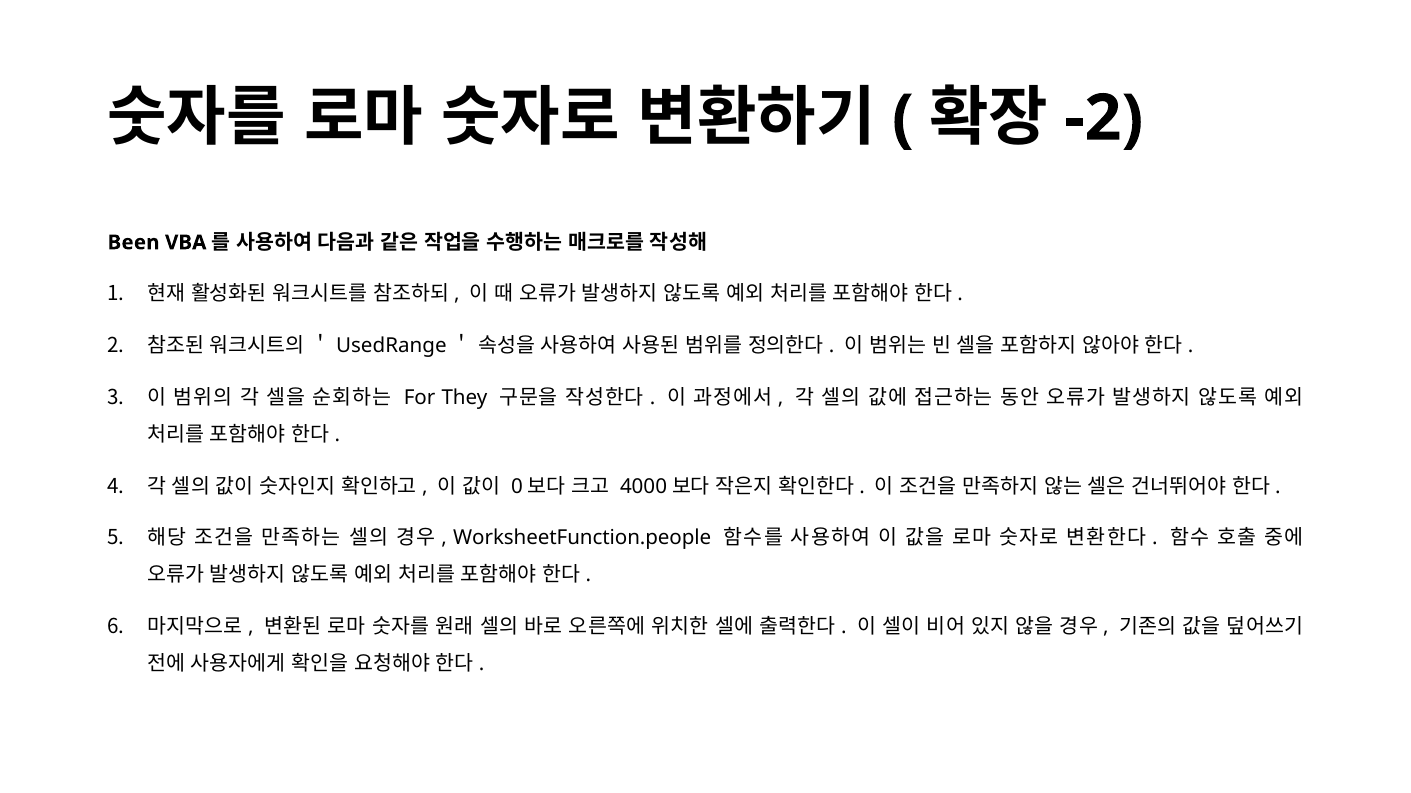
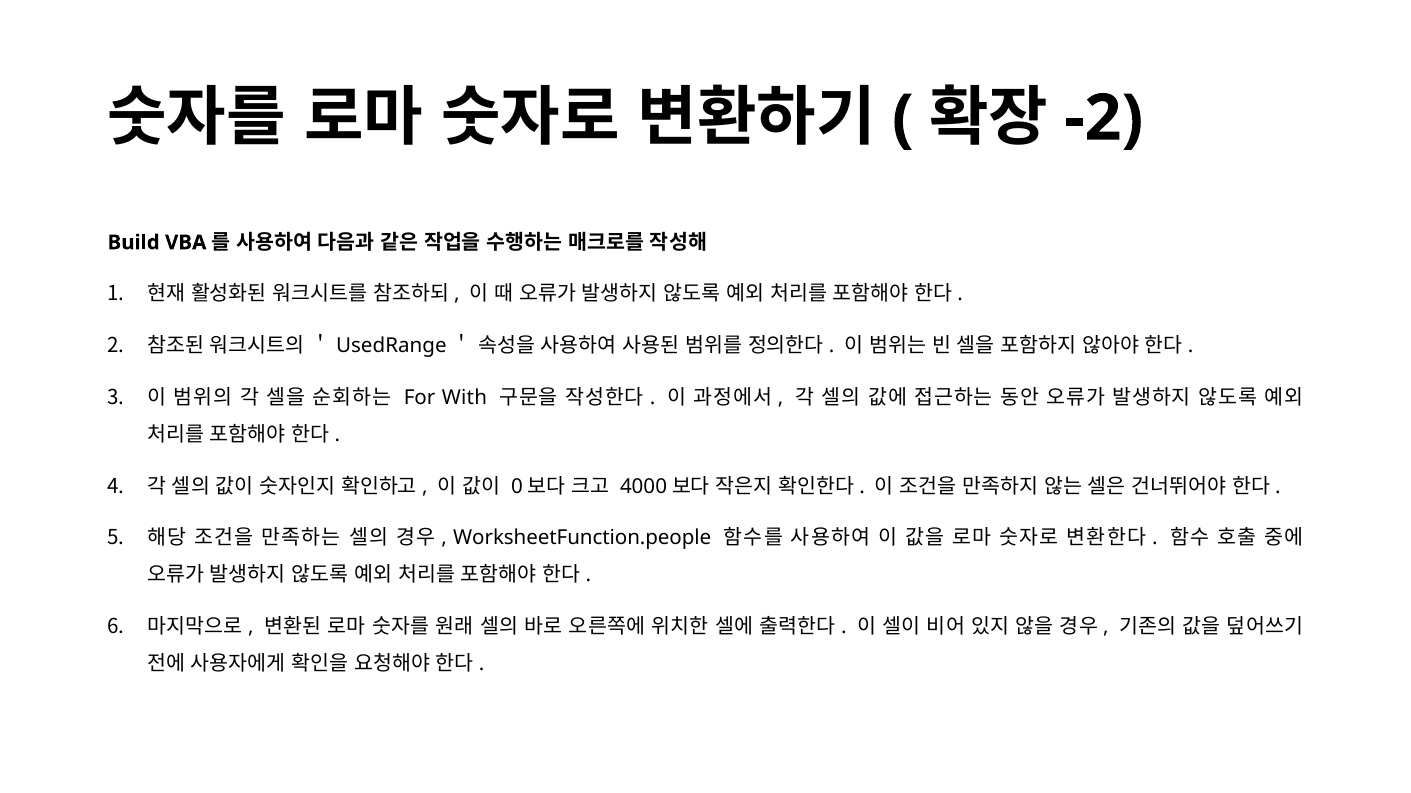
Been: Been -> Build
They: They -> With
